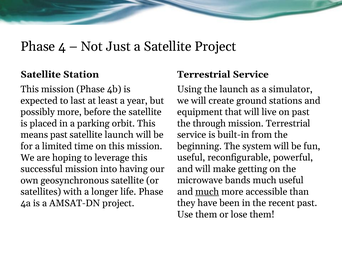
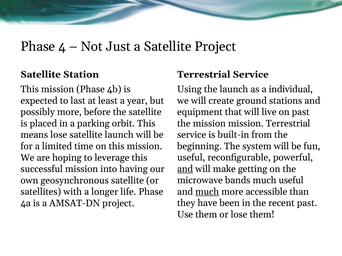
simulator: simulator -> individual
the through: through -> mission
means past: past -> lose
and at (185, 169) underline: none -> present
